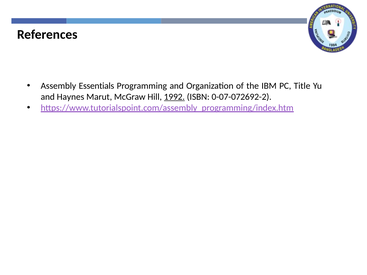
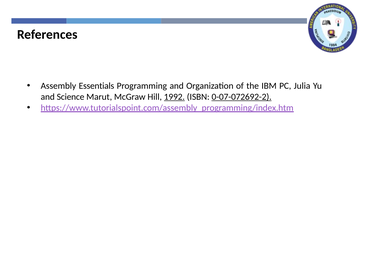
Title: Title -> Julia
Haynes: Haynes -> Science
0-07-072692-2 underline: none -> present
